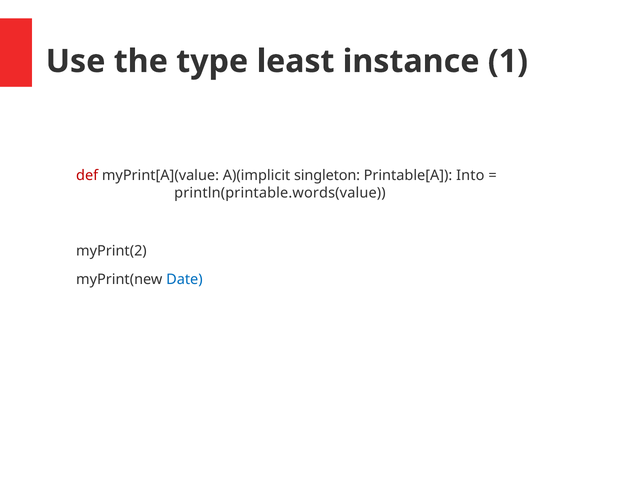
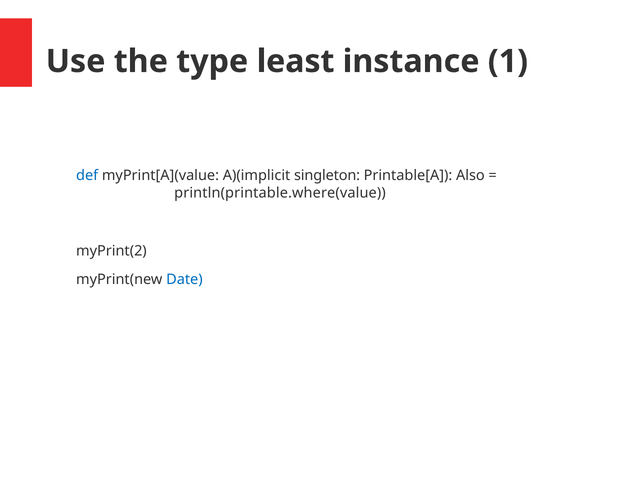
def colour: red -> blue
Into: Into -> Also
println(printable.words(value: println(printable.words(value -> println(printable.where(value
